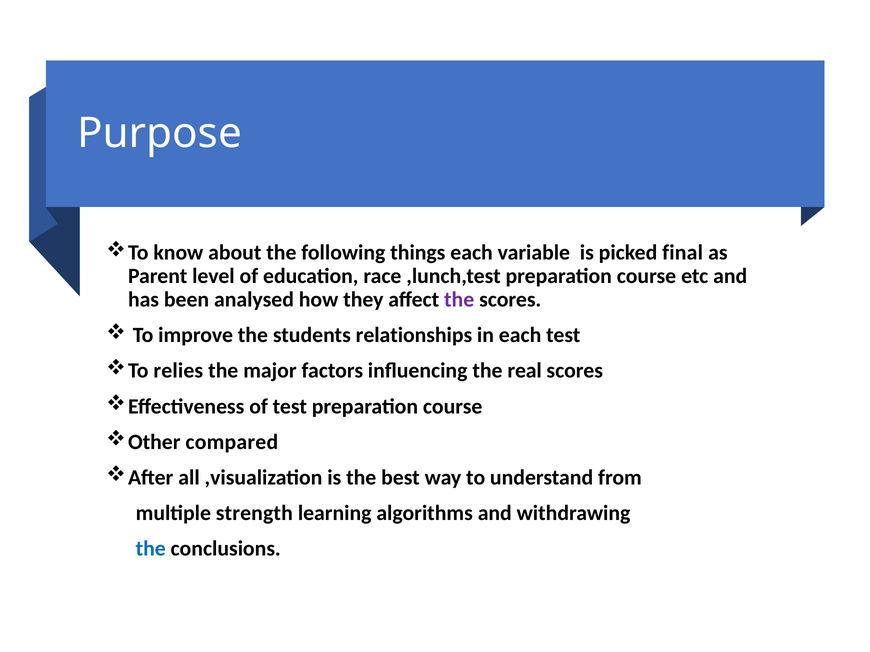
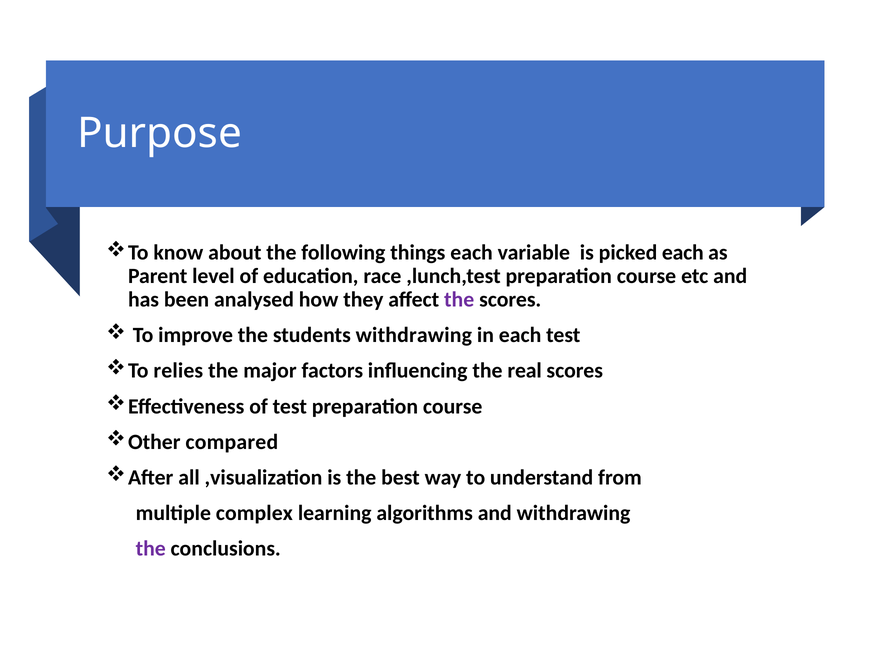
picked final: final -> each
students relationships: relationships -> withdrawing
strength: strength -> complex
the at (151, 549) colour: blue -> purple
